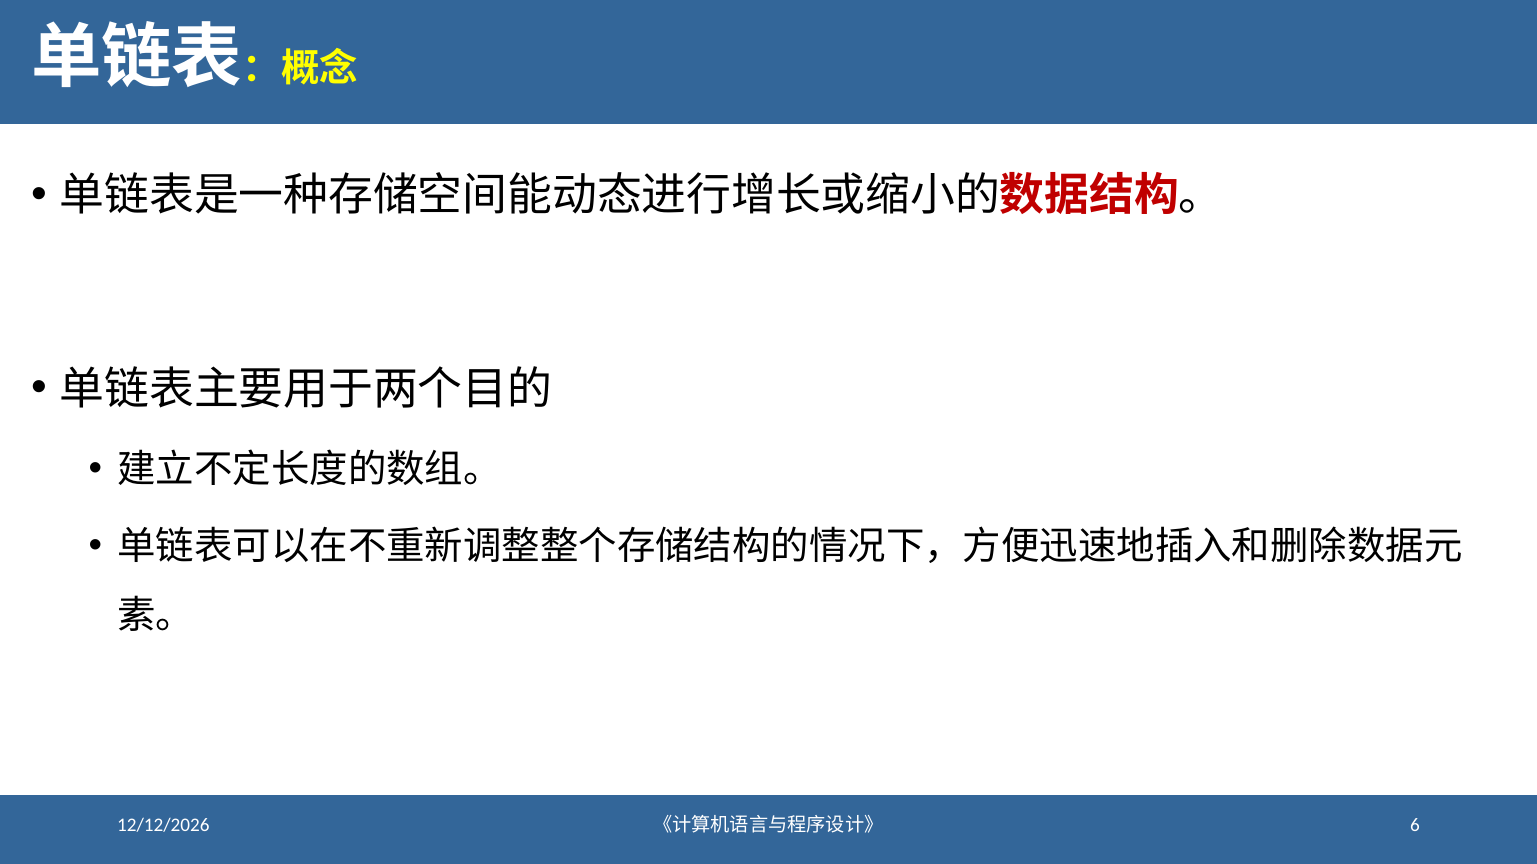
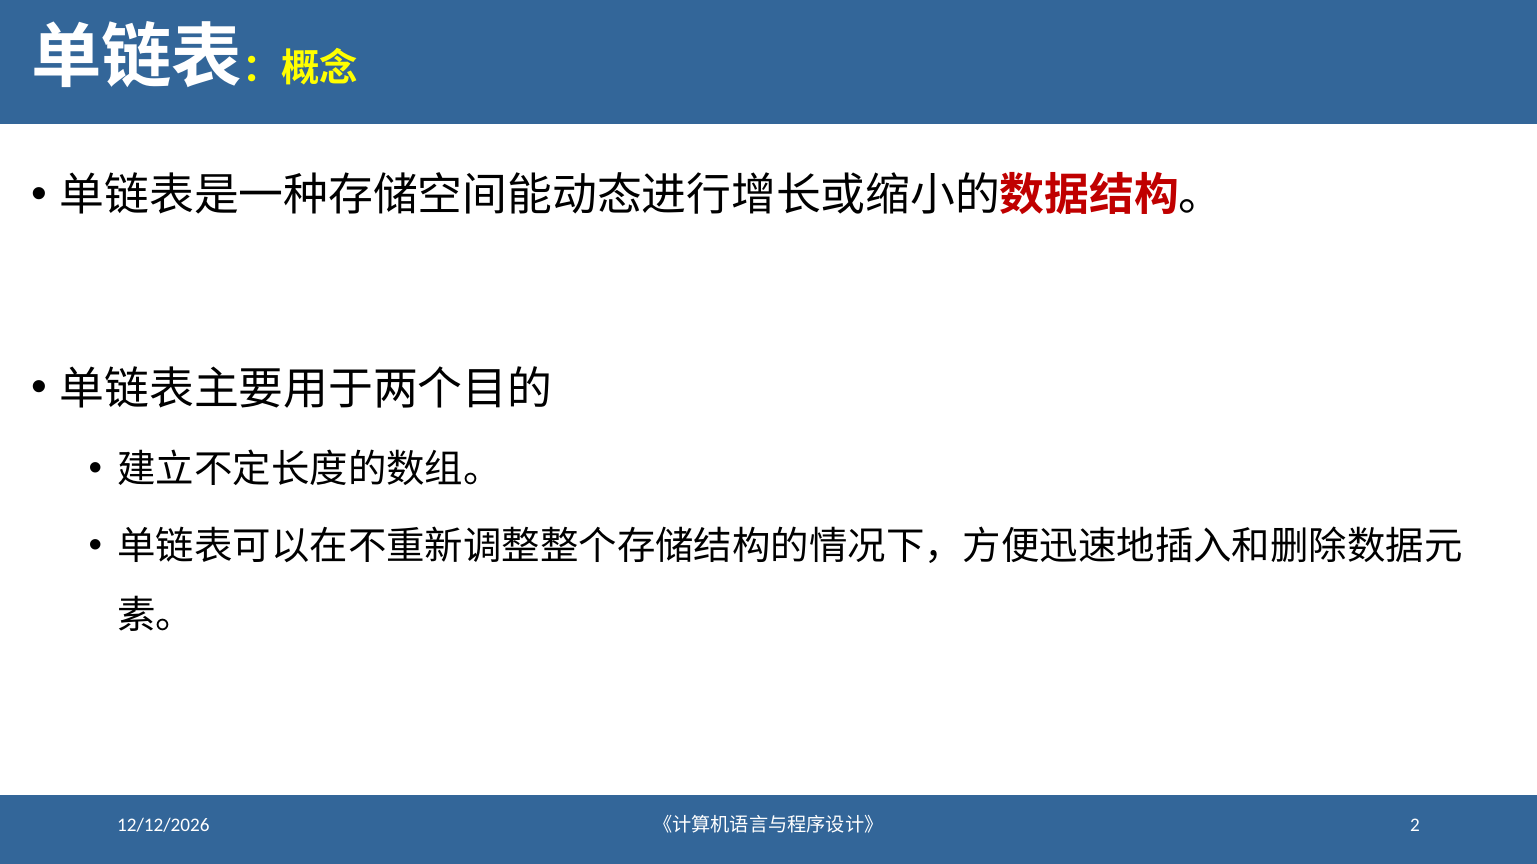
6: 6 -> 2
